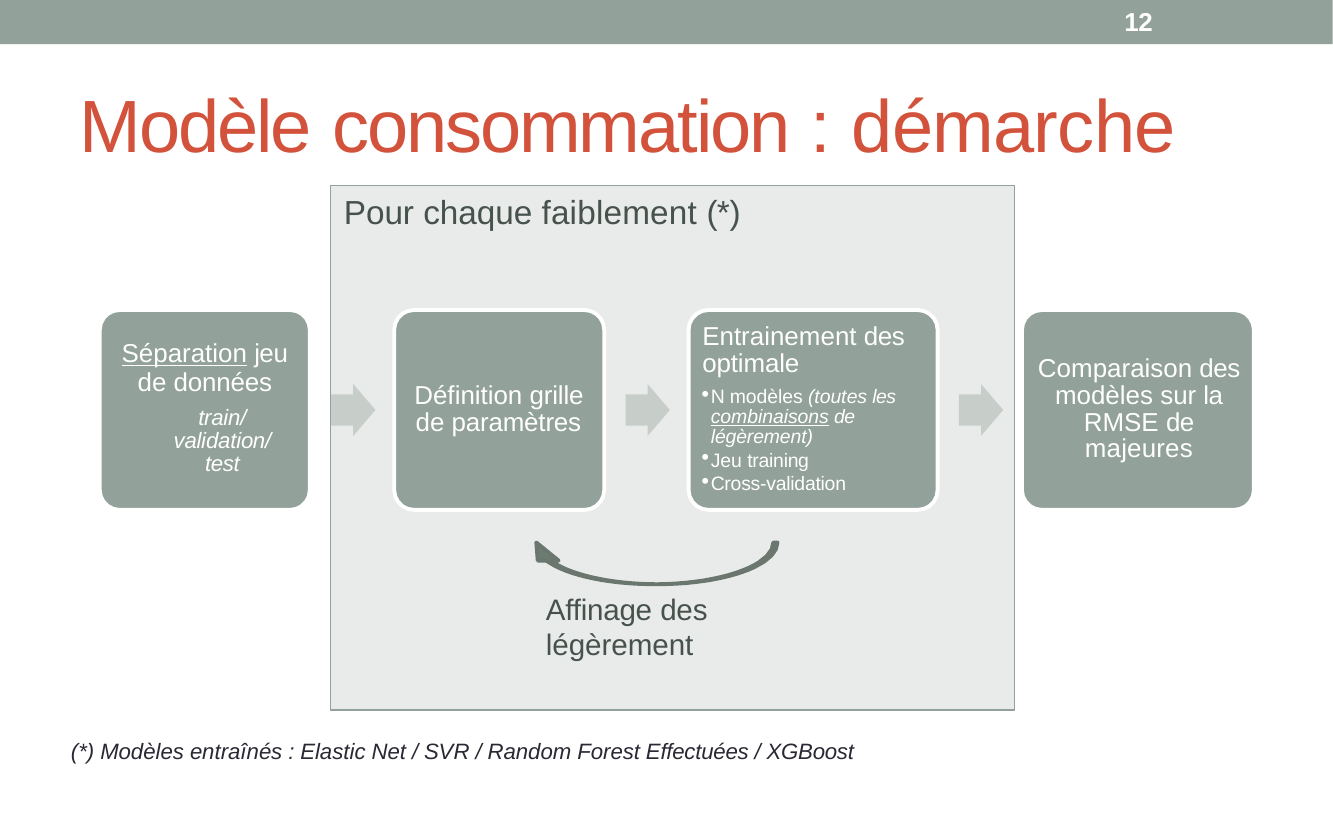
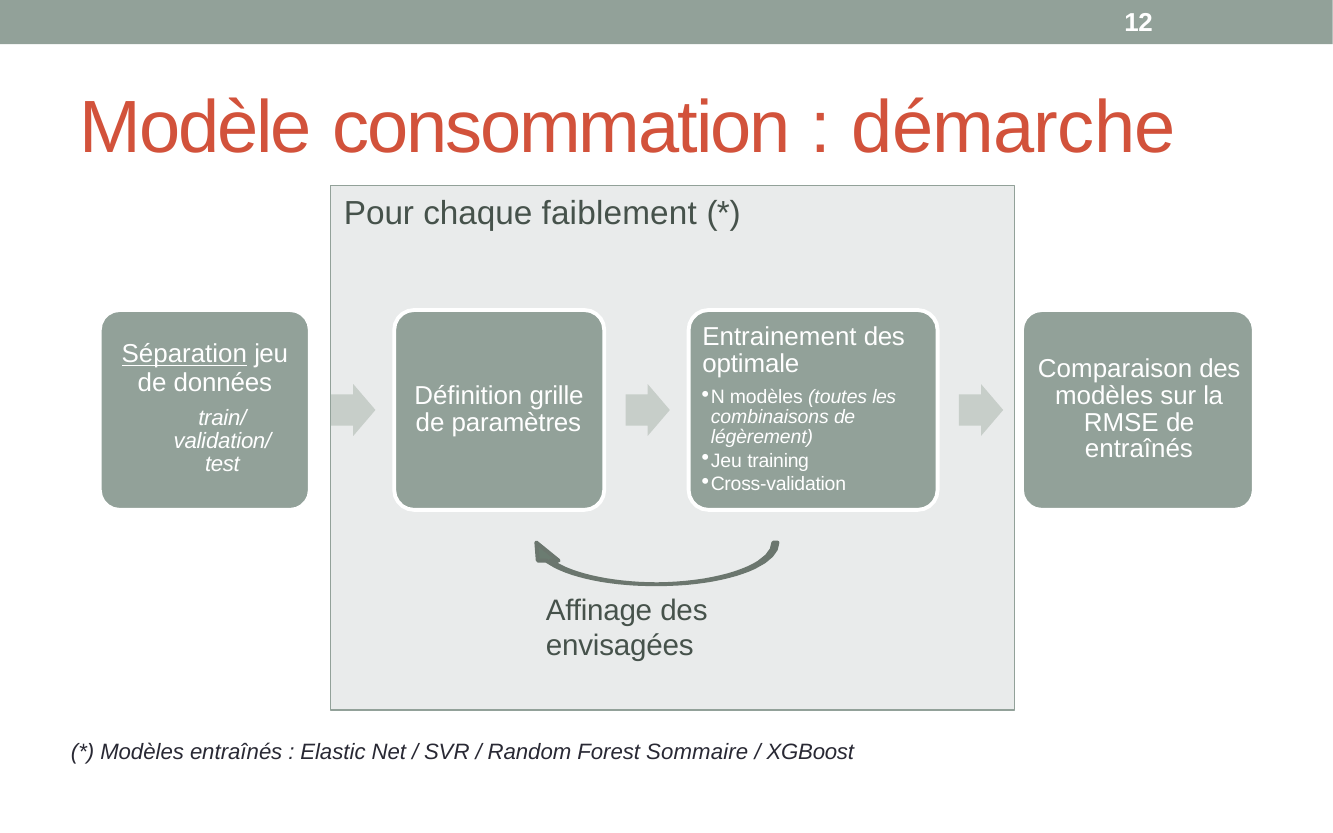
combinaisons underline: present -> none
majeures at (1139, 449): majeures -> entraînés
légèrement at (620, 646): légèrement -> envisagées
Effectuées: Effectuées -> Sommaire
